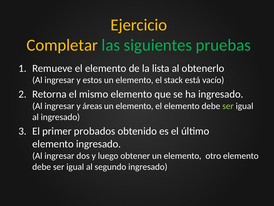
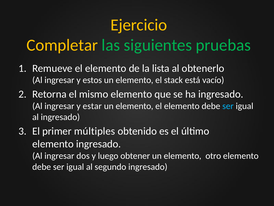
áreas: áreas -> estar
ser at (228, 106) colour: light green -> light blue
probados: probados -> múltiples
